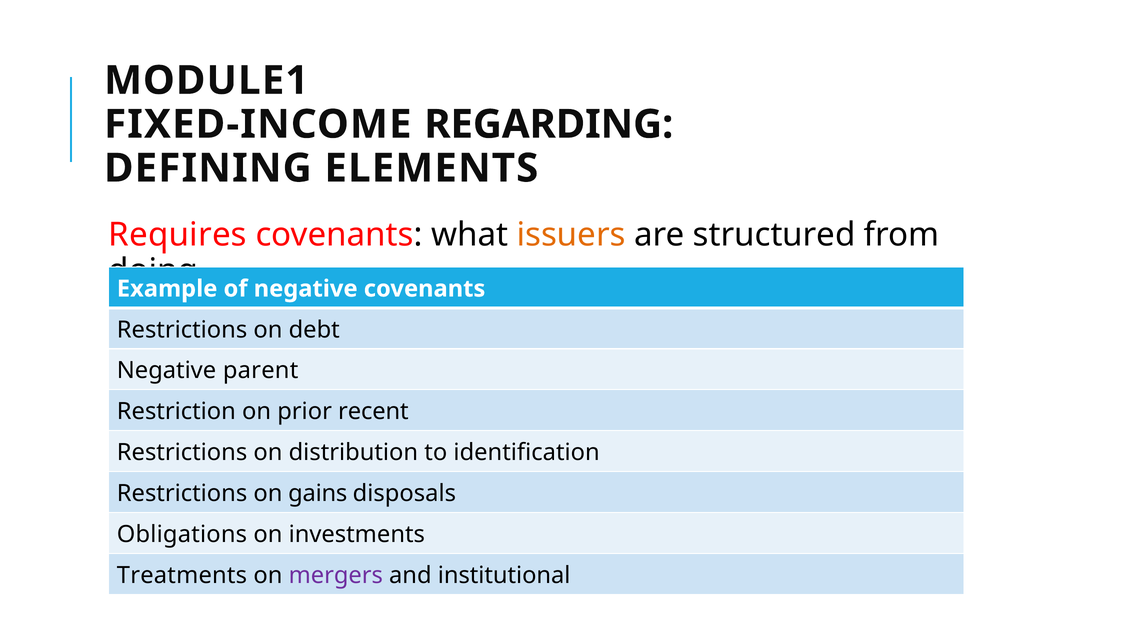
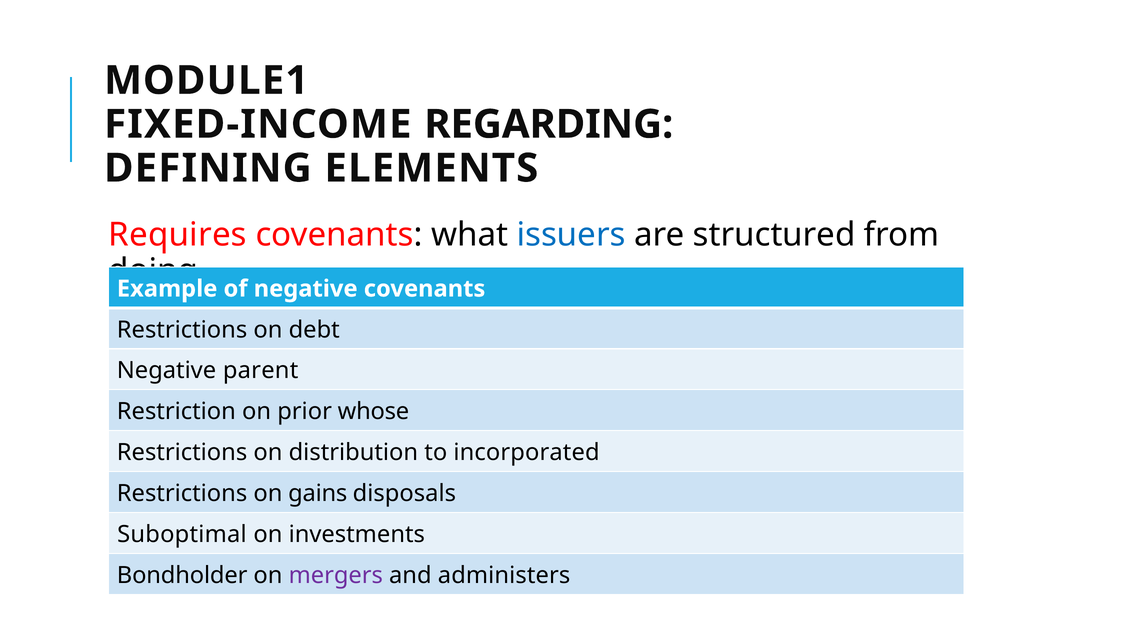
issuers colour: orange -> blue
recent: recent -> whose
identification: identification -> incorporated
Obligations: Obligations -> Suboptimal
Treatments: Treatments -> Bondholder
institutional: institutional -> administers
